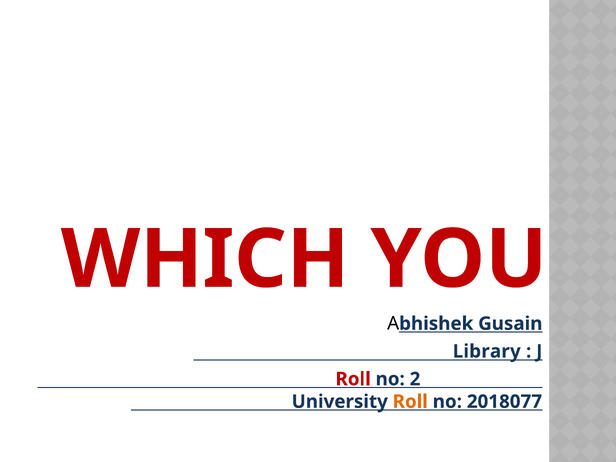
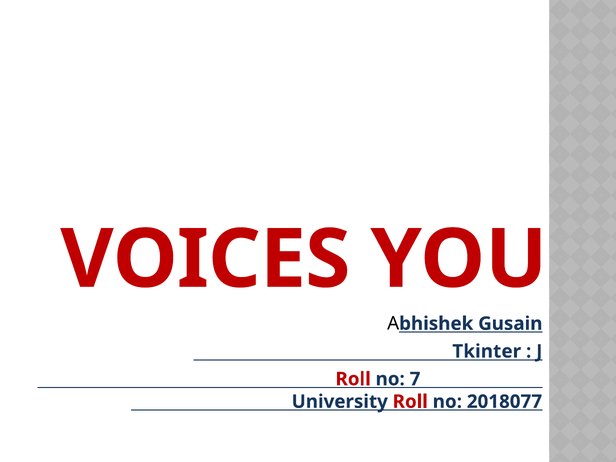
WHICH: WHICH -> VOICES
Library: Library -> Tkinter
2: 2 -> 7
Roll at (410, 402) colour: orange -> red
